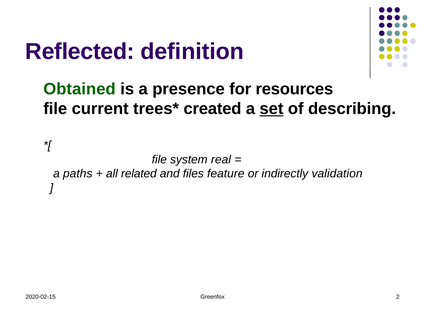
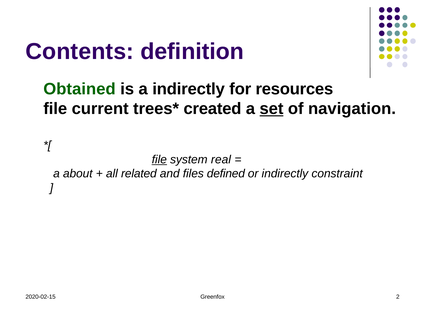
Reflected: Reflected -> Contents
a presence: presence -> indirectly
describing: describing -> navigation
file at (159, 159) underline: none -> present
paths: paths -> about
feature: feature -> defined
validation: validation -> constraint
